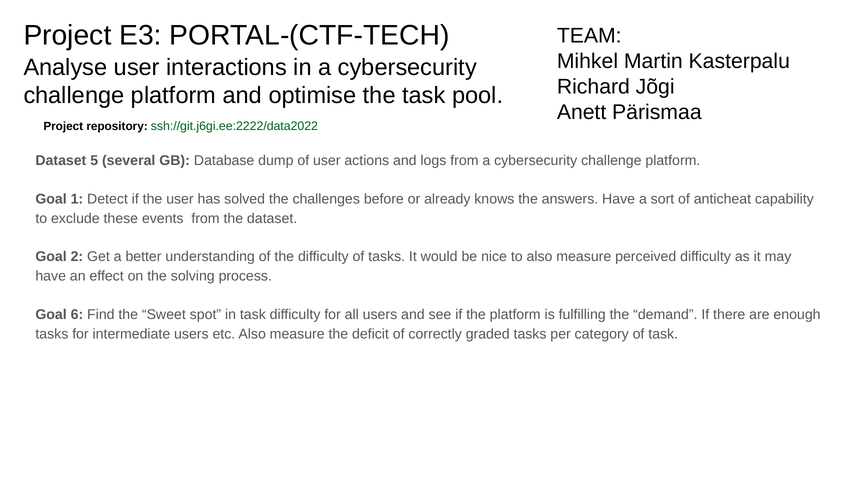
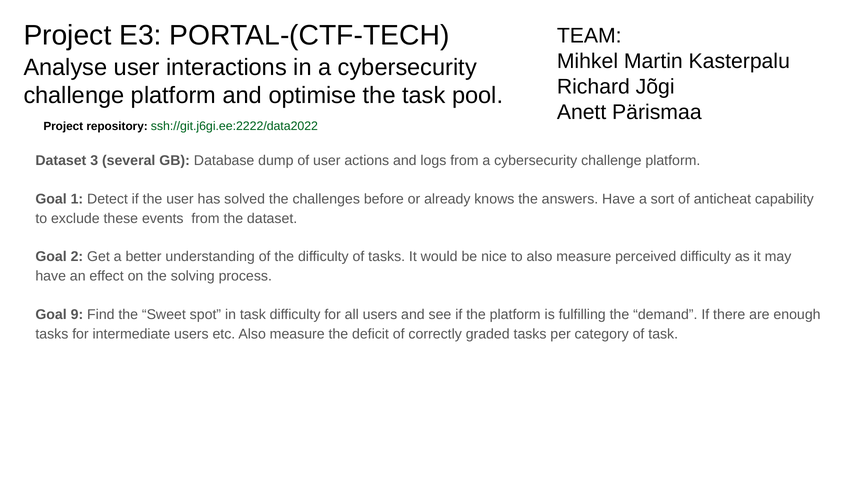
5: 5 -> 3
6: 6 -> 9
